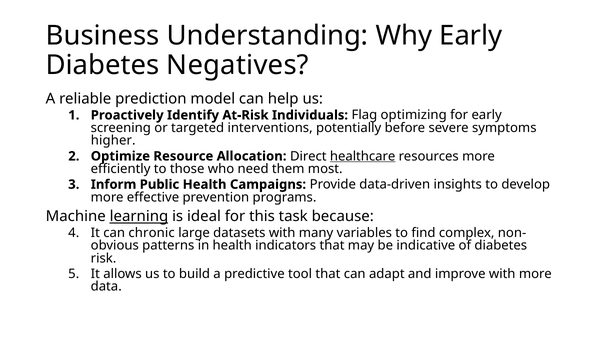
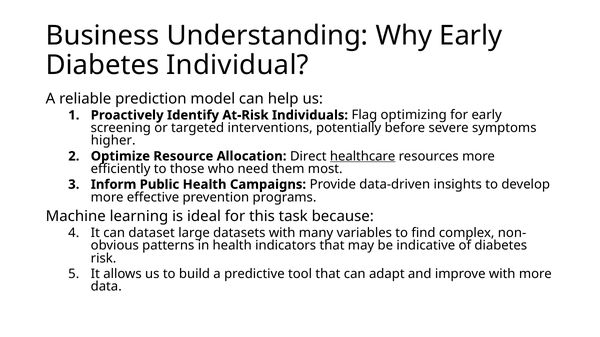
Negatives: Negatives -> Individual
learning underline: present -> none
chronic: chronic -> dataset
